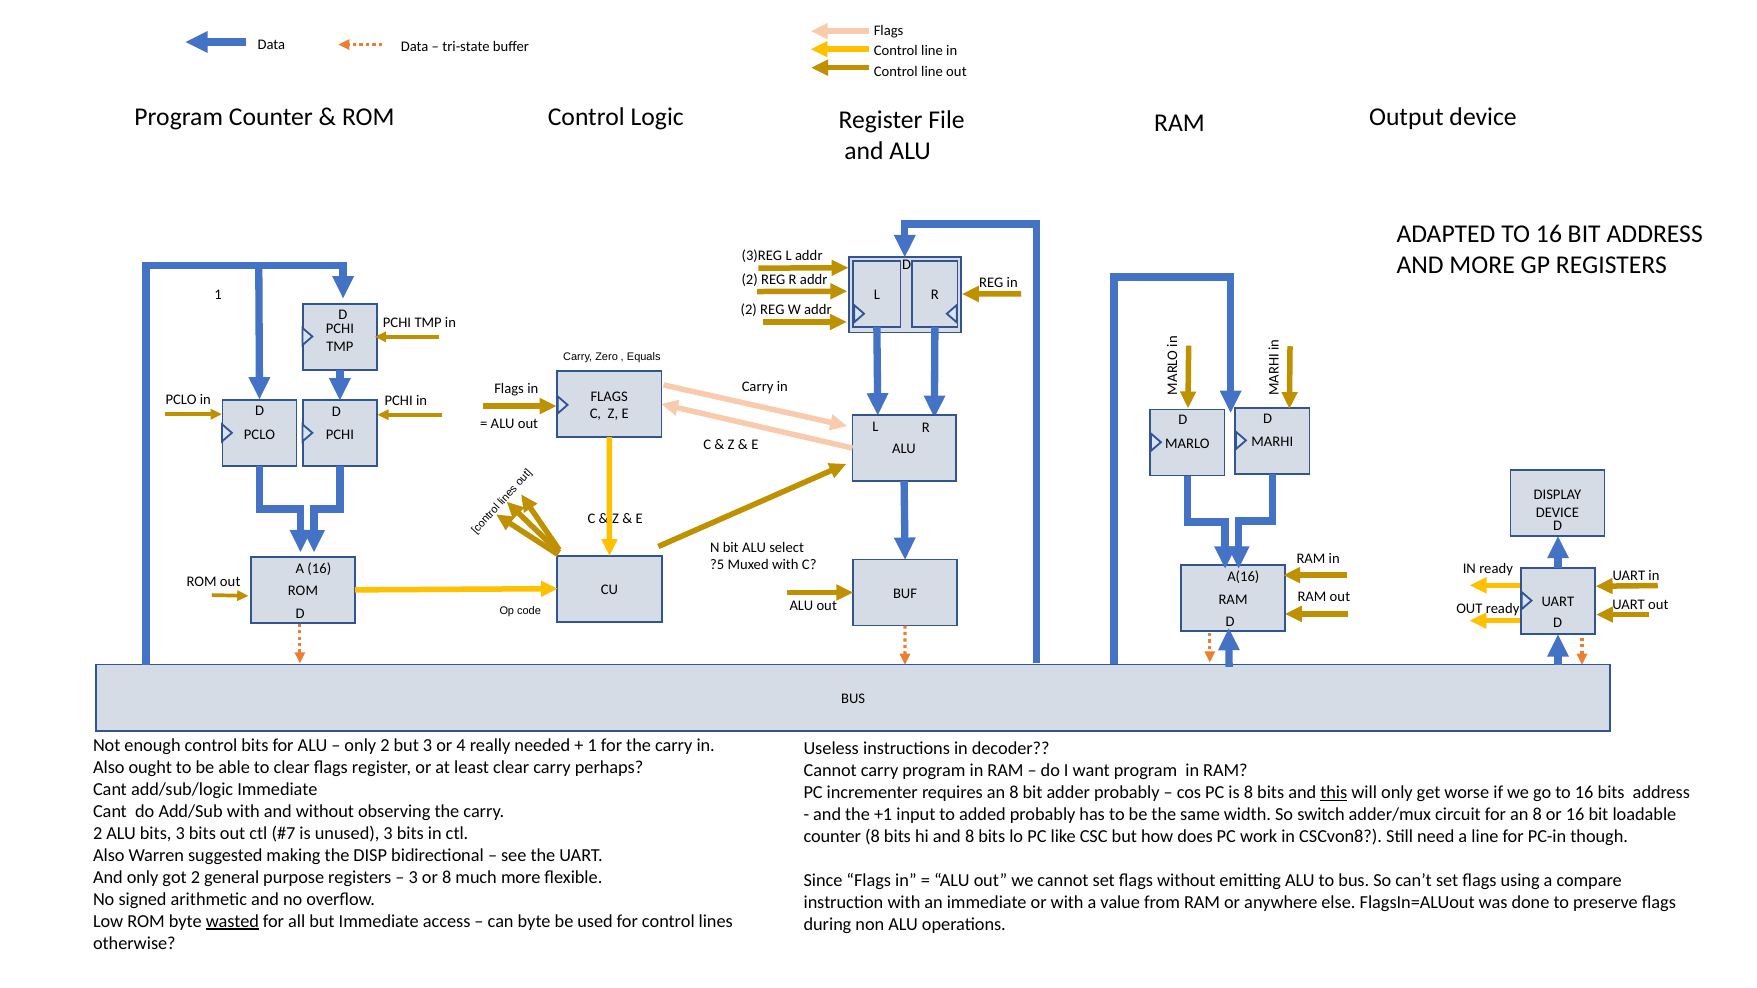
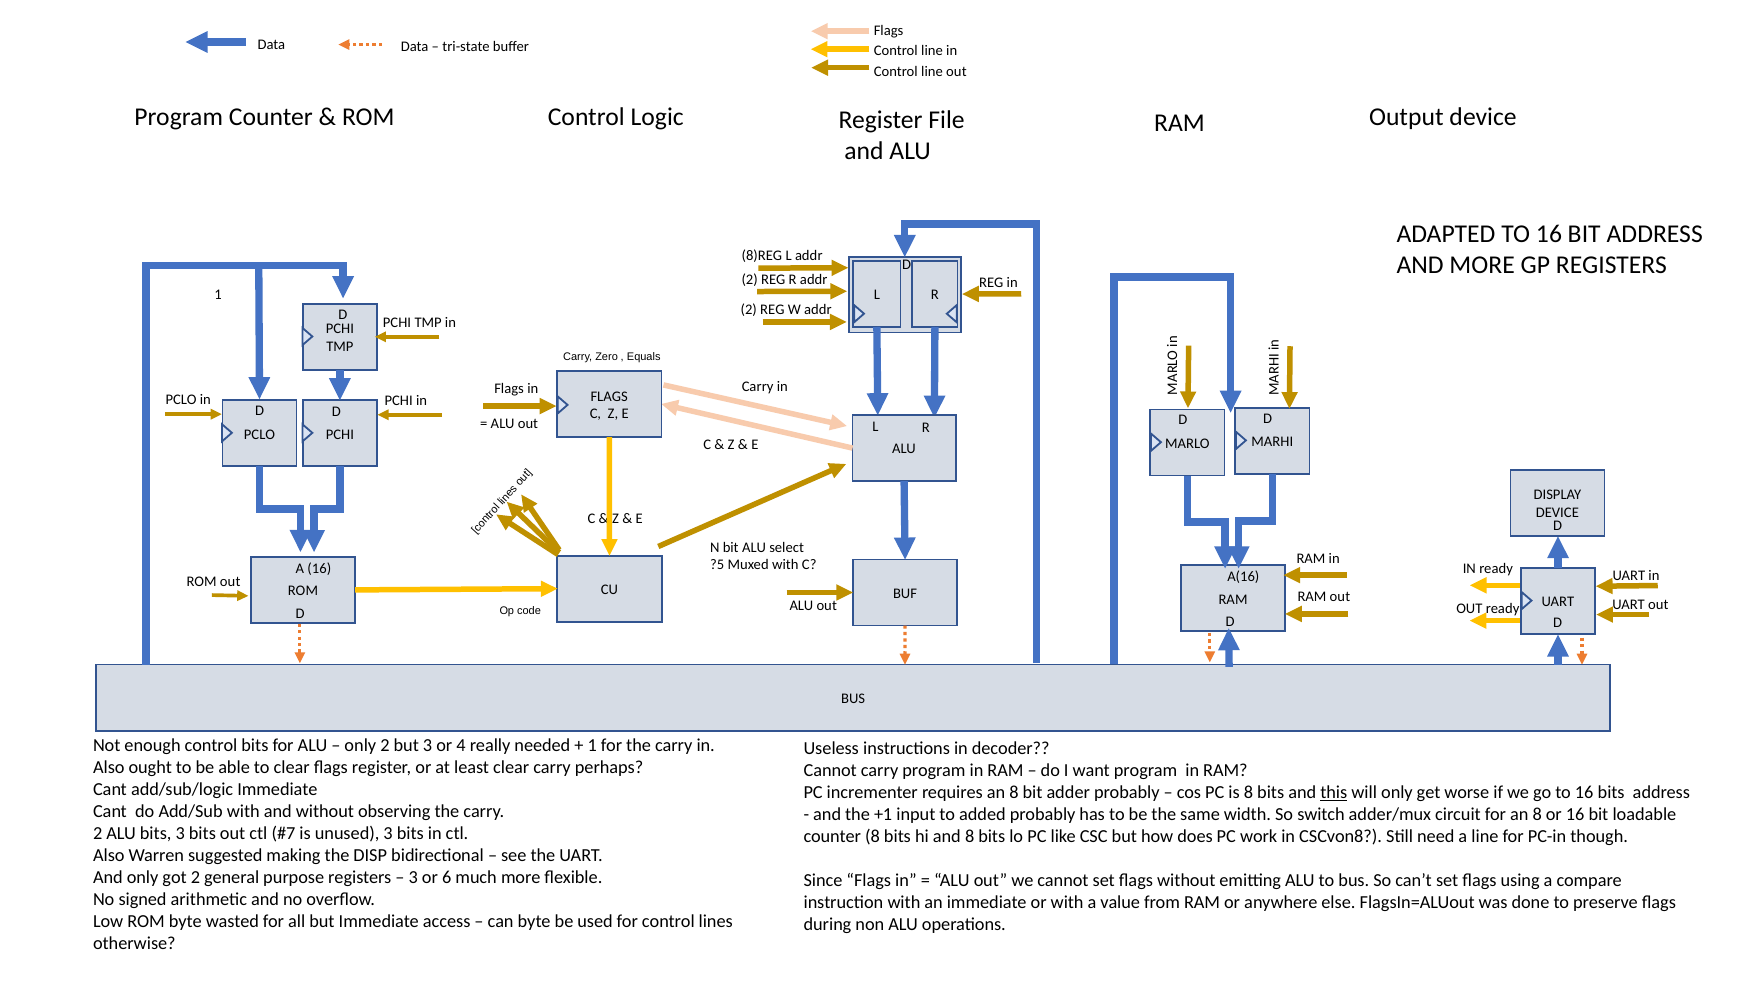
3)REG: 3)REG -> 8)REG
or 8: 8 -> 6
wasted underline: present -> none
